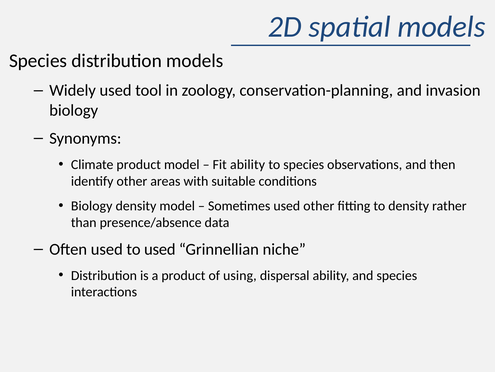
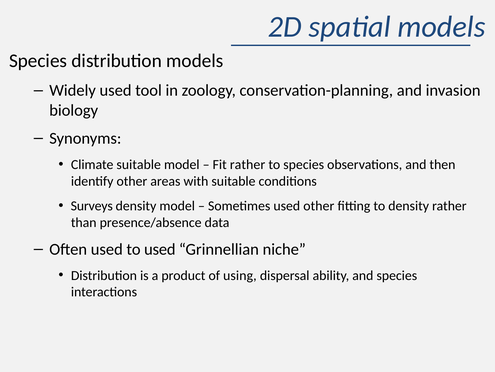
Climate product: product -> suitable
Fit ability: ability -> rather
Biology at (92, 206): Biology -> Surveys
